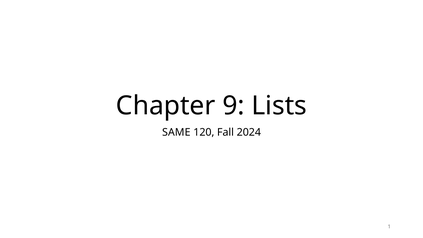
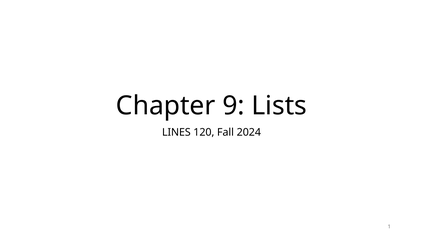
SAME: SAME -> LINES
